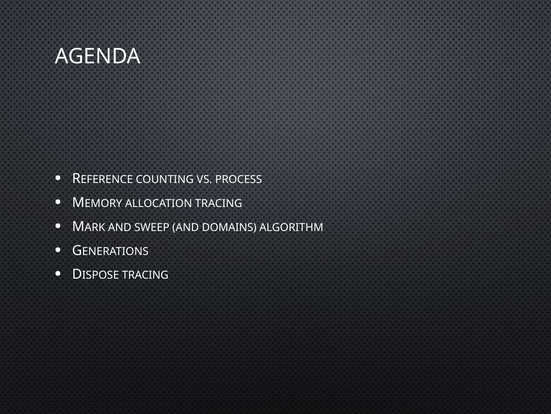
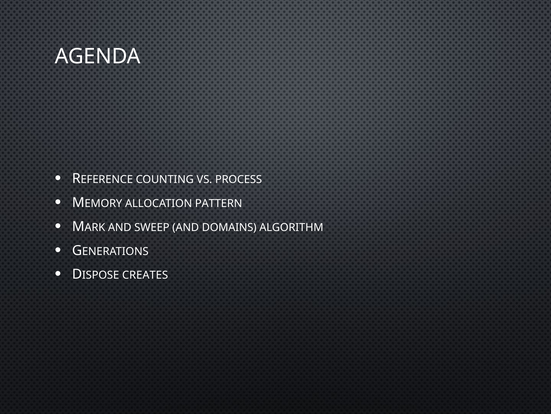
ALLOCATION TRACING: TRACING -> PATTERN
TRACING at (145, 275): TRACING -> CREATES
